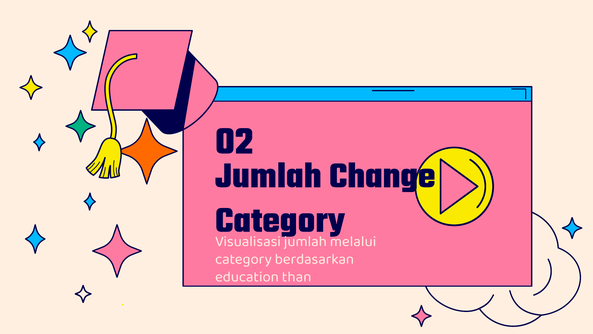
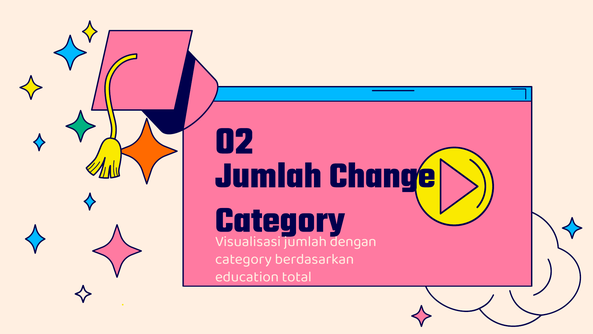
melalui: melalui -> dengan
than: than -> total
